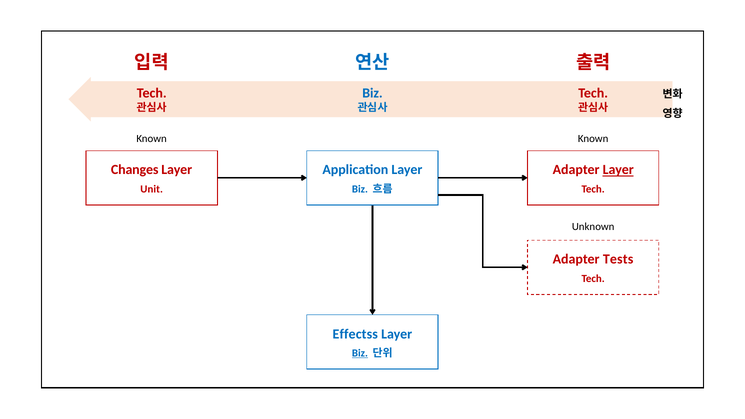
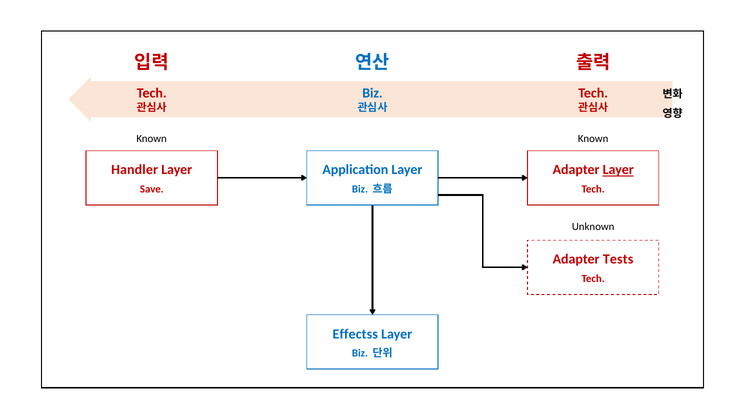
Changes: Changes -> Handler
Unit: Unit -> Save
Biz at (360, 353) underline: present -> none
